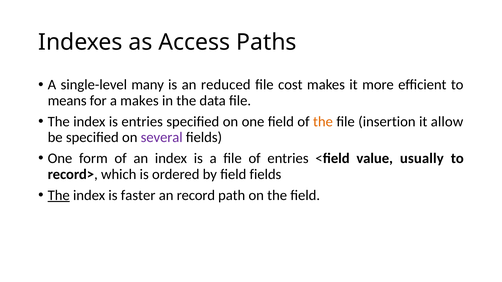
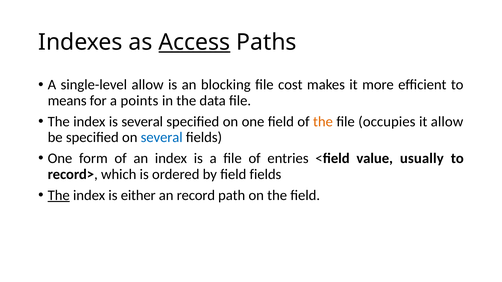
Access underline: none -> present
single-level many: many -> allow
reduced: reduced -> blocking
a makes: makes -> points
is entries: entries -> several
insertion: insertion -> occupies
several at (162, 138) colour: purple -> blue
faster: faster -> either
